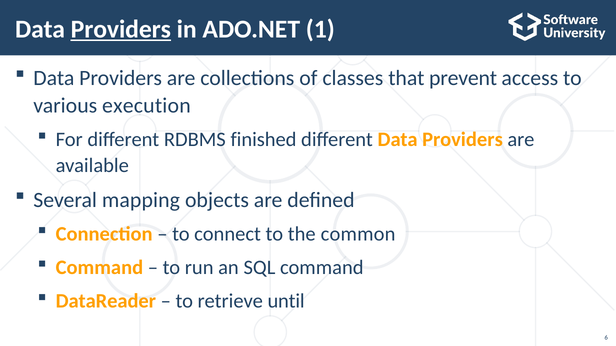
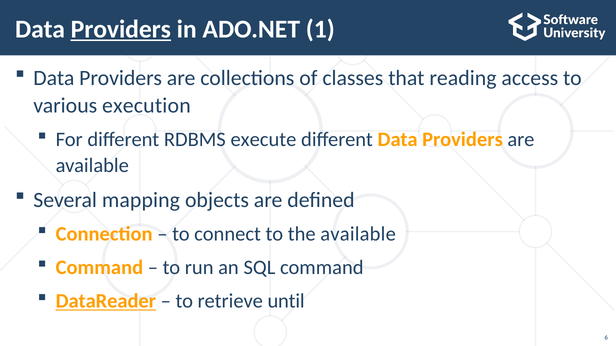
prevent: prevent -> reading
finished: finished -> execute
the common: common -> available
DataReader underline: none -> present
